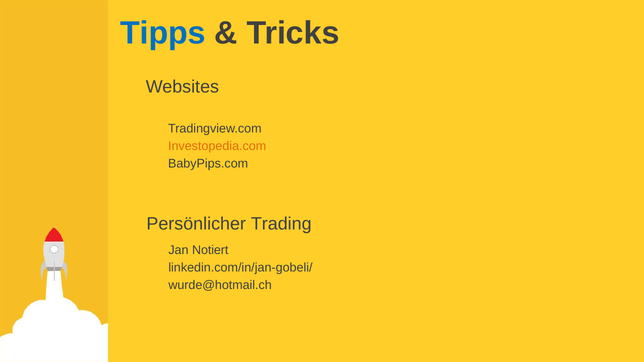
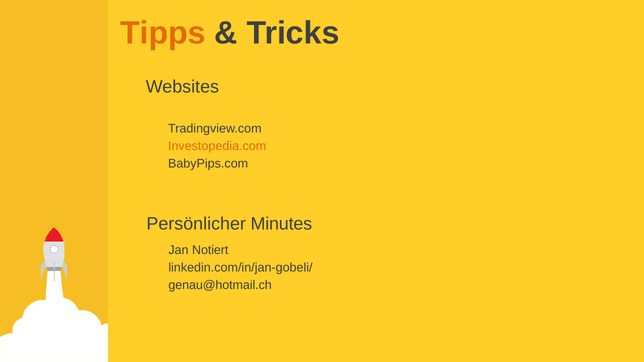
Tipps colour: blue -> orange
Trading: Trading -> Minutes
wurde@hotmail.ch: wurde@hotmail.ch -> genau@hotmail.ch
